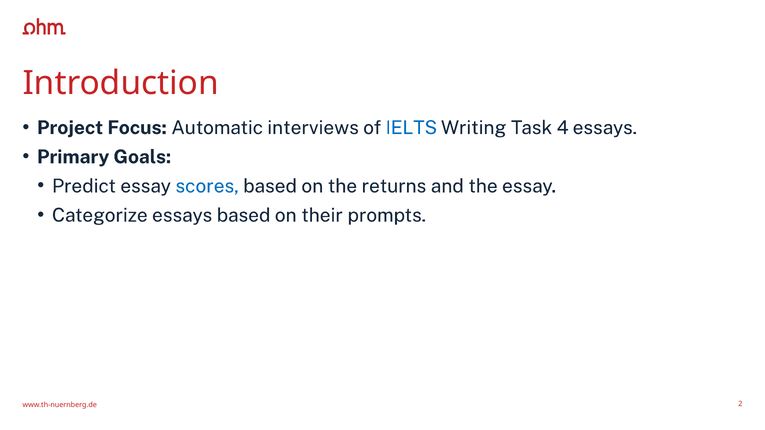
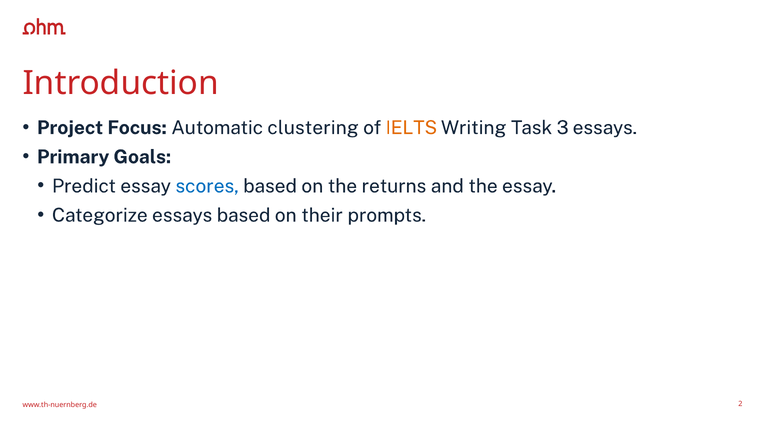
interviews: interviews -> clustering
IELTS colour: blue -> orange
4: 4 -> 3
